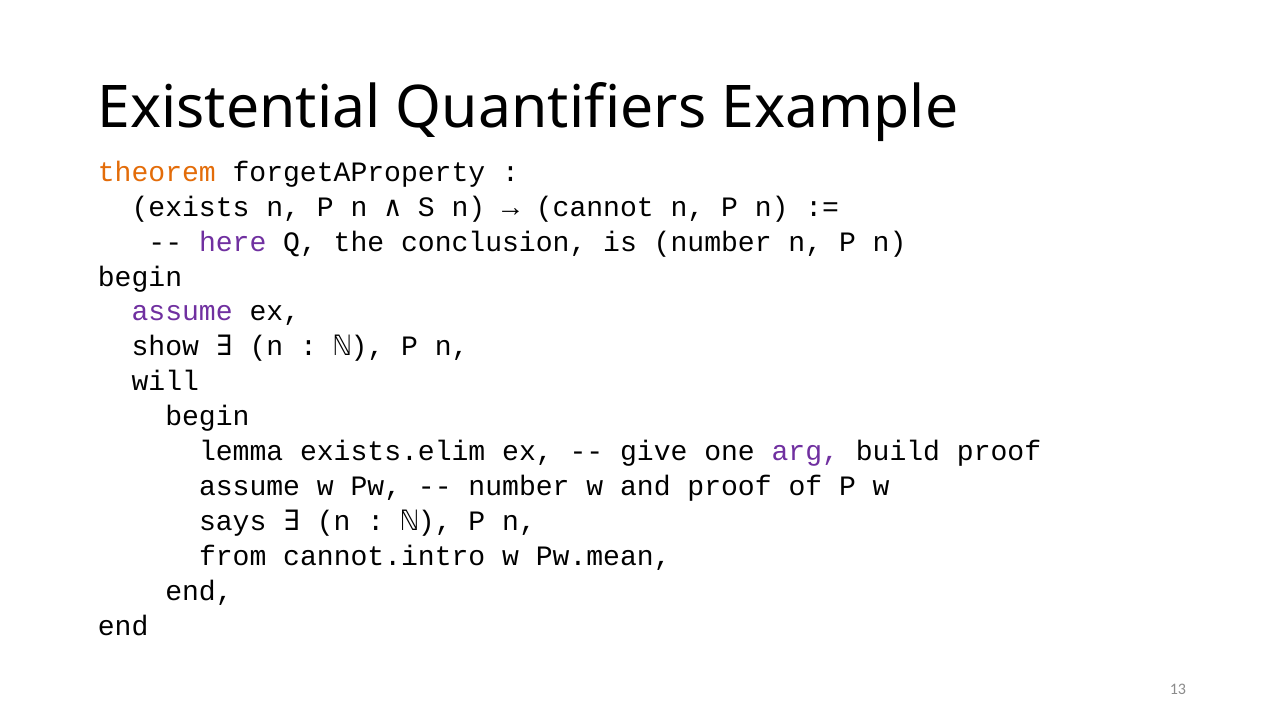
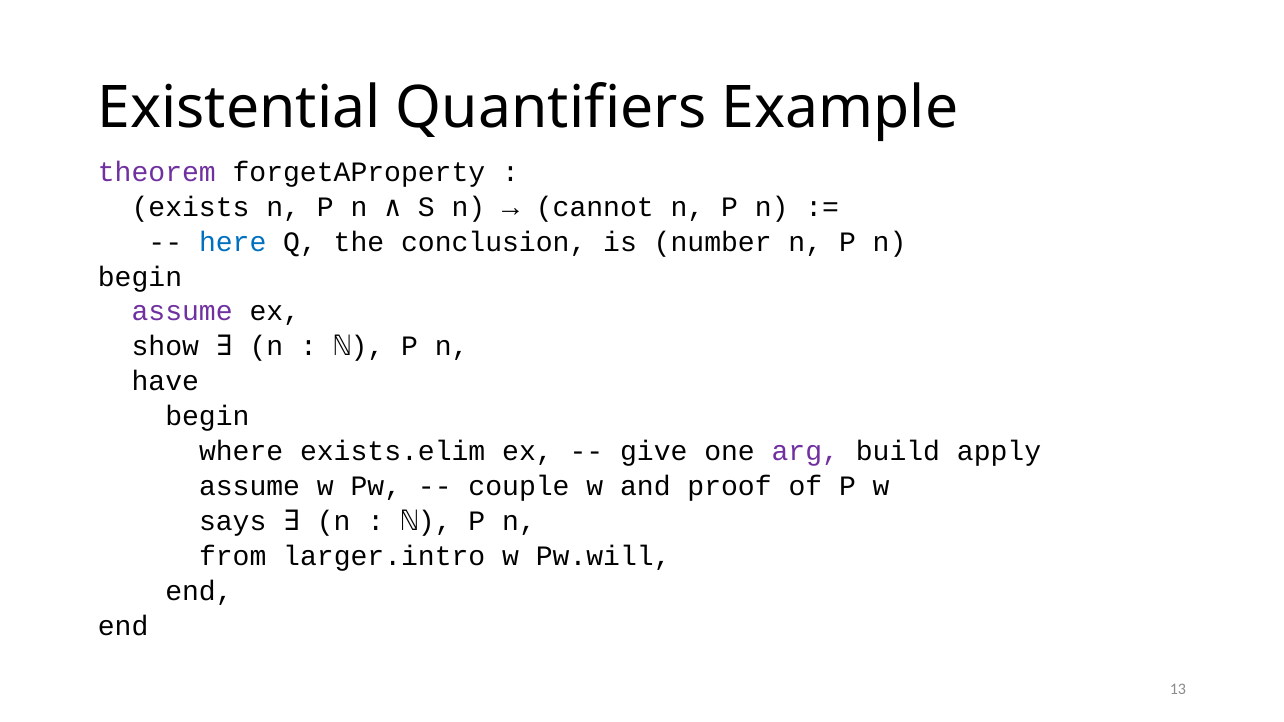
theorem colour: orange -> purple
here colour: purple -> blue
will: will -> have
lemma: lemma -> where
build proof: proof -> apply
number at (519, 487): number -> couple
cannot.intro: cannot.intro -> larger.intro
Pw.mean: Pw.mean -> Pw.will
